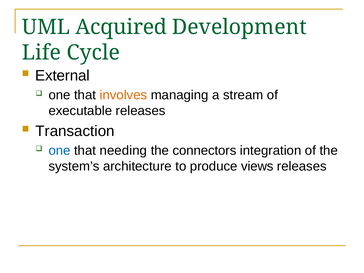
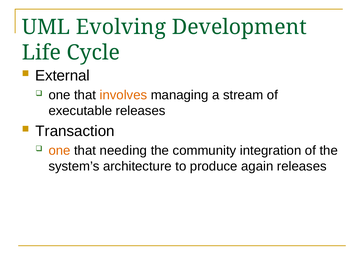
Acquired: Acquired -> Evolving
one at (59, 151) colour: blue -> orange
connectors: connectors -> community
views: views -> again
